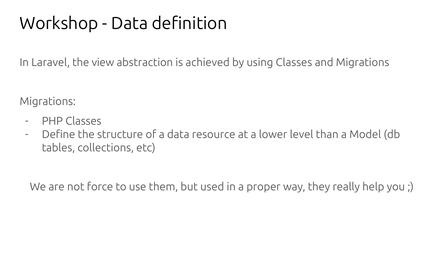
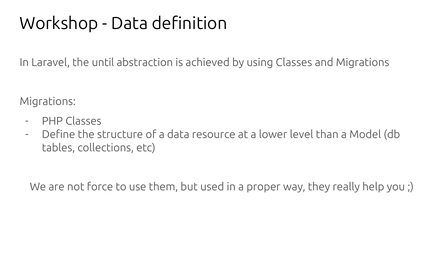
view: view -> until
